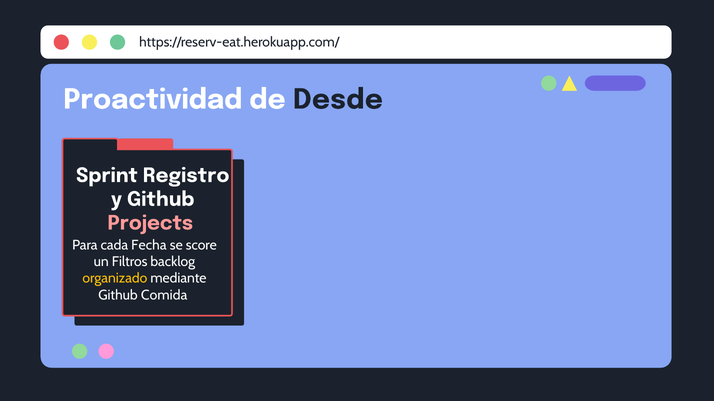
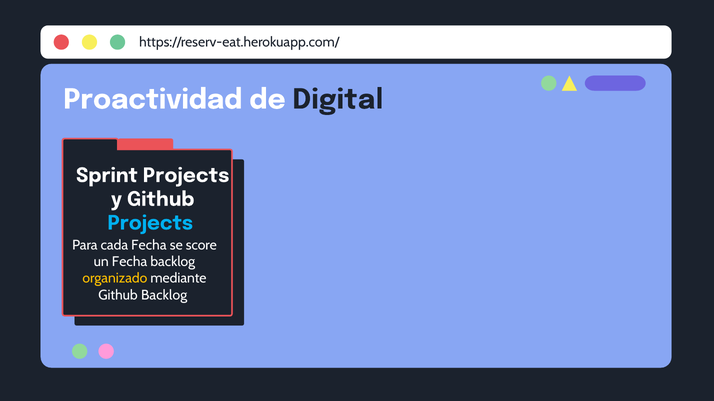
Desde: Desde -> Digital
Sprint Registro: Registro -> Projects
Projects at (150, 223) colour: pink -> light blue
un Filtros: Filtros -> Fecha
Github Comida: Comida -> Backlog
